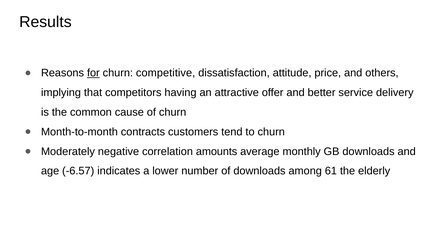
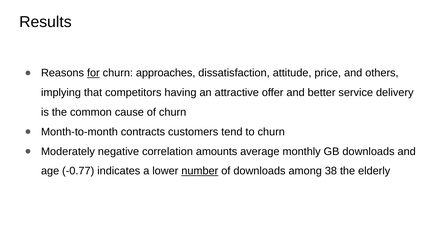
competitive: competitive -> approaches
-6.57: -6.57 -> -0.77
number underline: none -> present
61: 61 -> 38
